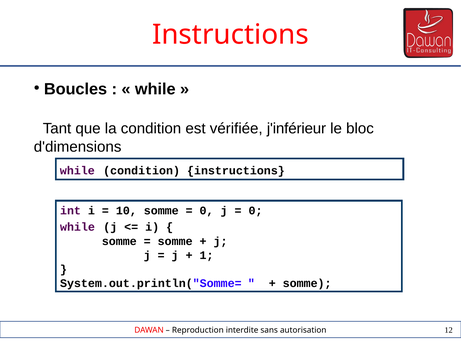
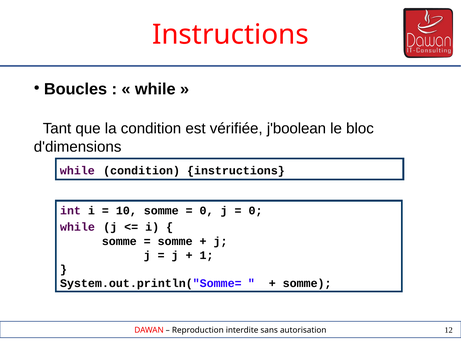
j'inférieur: j'inférieur -> j'boolean
